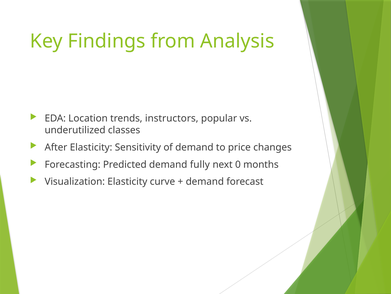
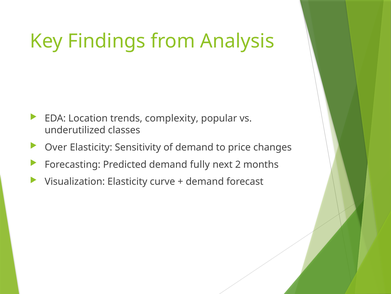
instructors: instructors -> complexity
After: After -> Over
0: 0 -> 2
